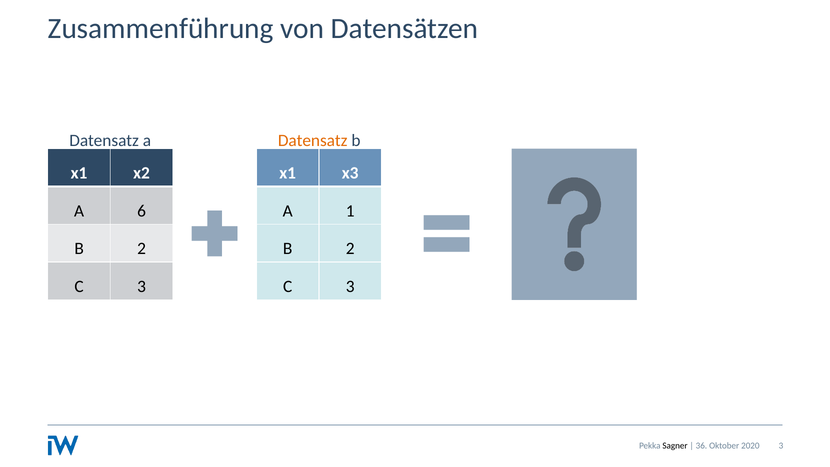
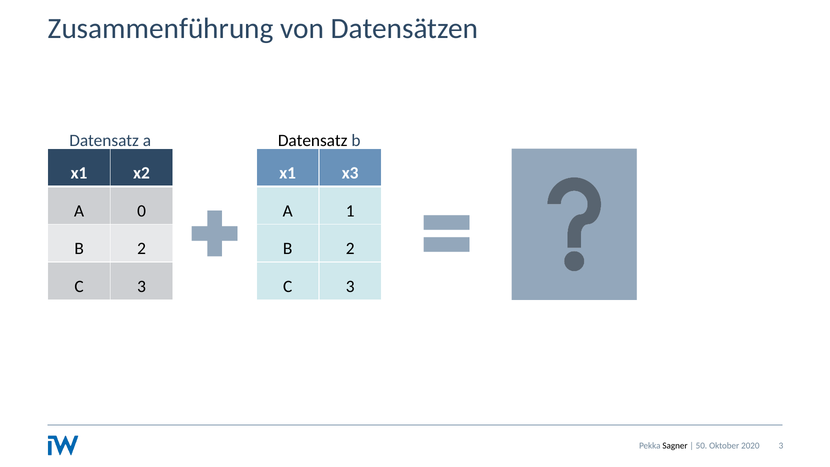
Datensatz at (313, 140) colour: orange -> black
6: 6 -> 0
36: 36 -> 50
